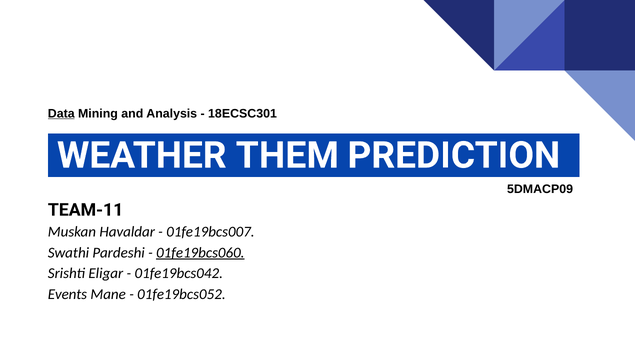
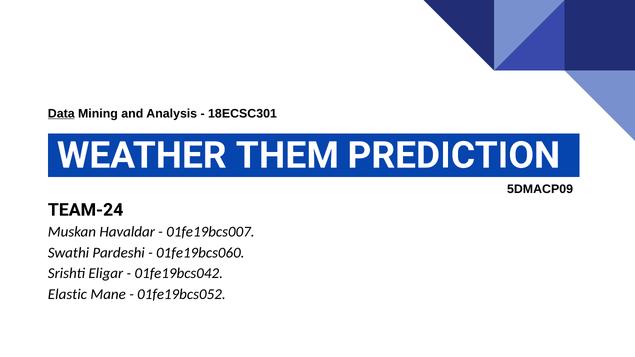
TEAM-11: TEAM-11 -> TEAM-24
01fe19bcs060 underline: present -> none
Events: Events -> Elastic
